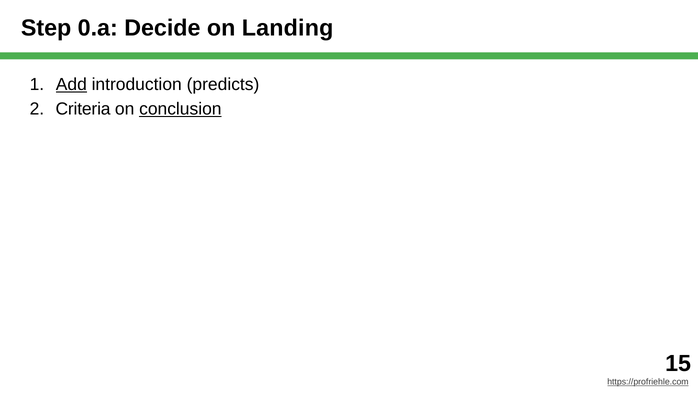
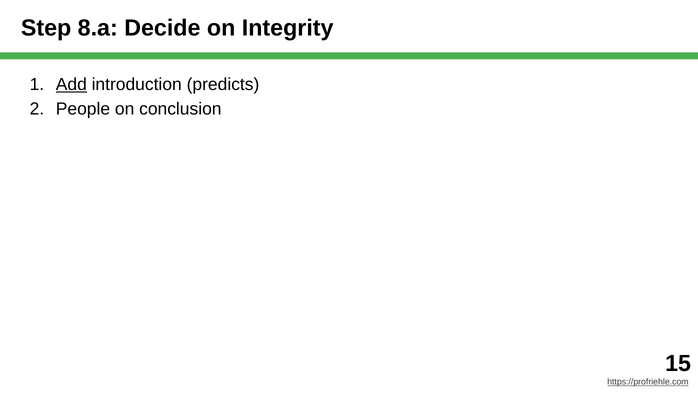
0.a: 0.a -> 8.a
Landing: Landing -> Integrity
Criteria: Criteria -> People
conclusion underline: present -> none
